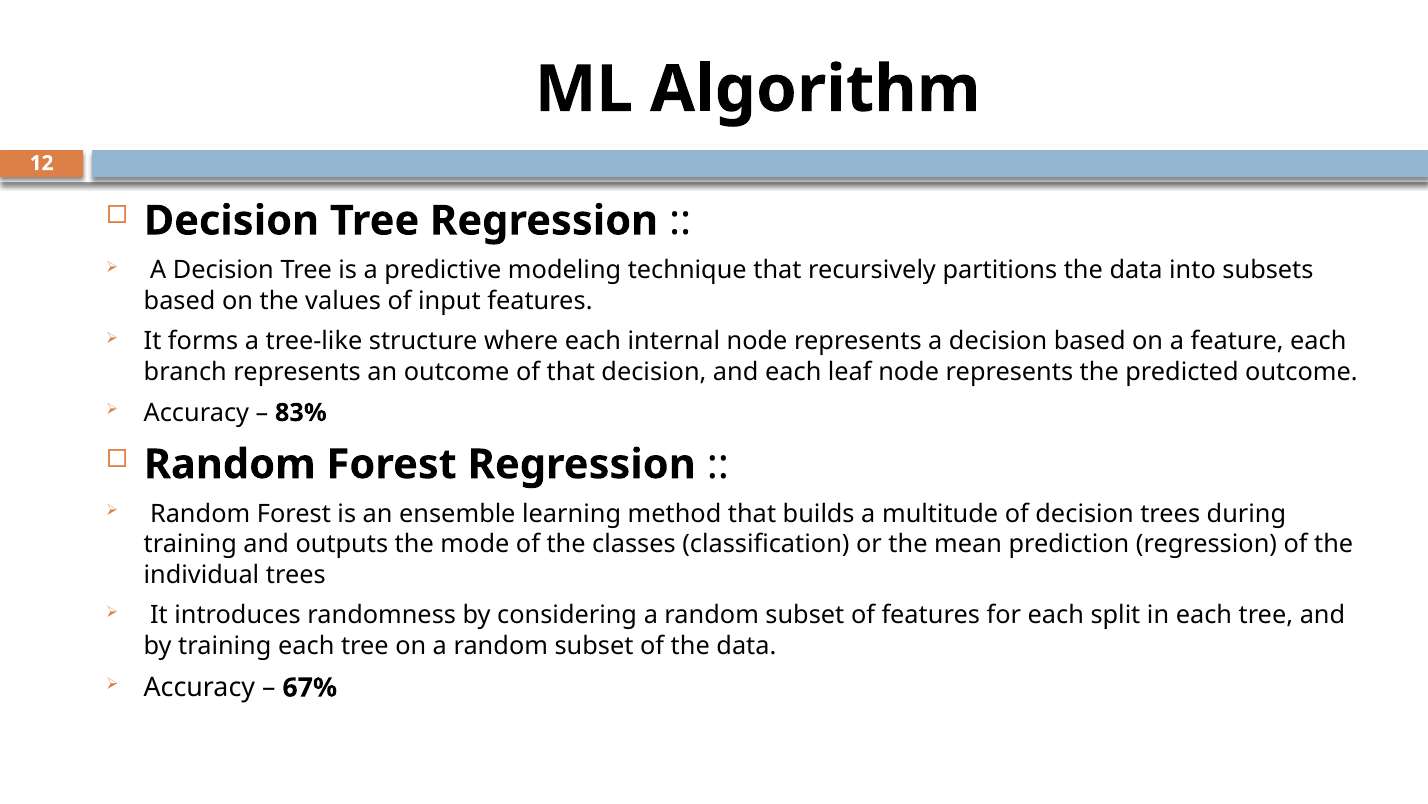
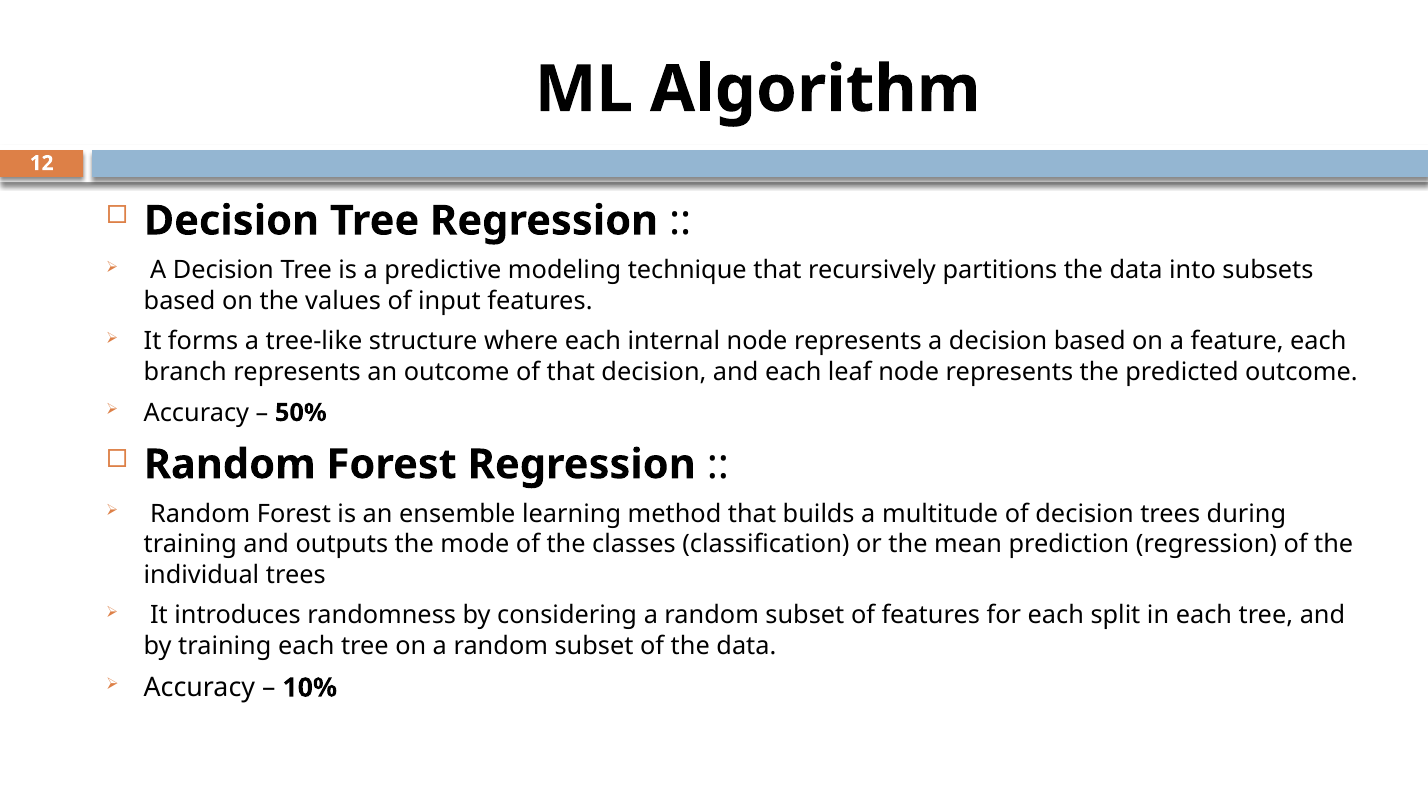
83%: 83% -> 50%
67%: 67% -> 10%
